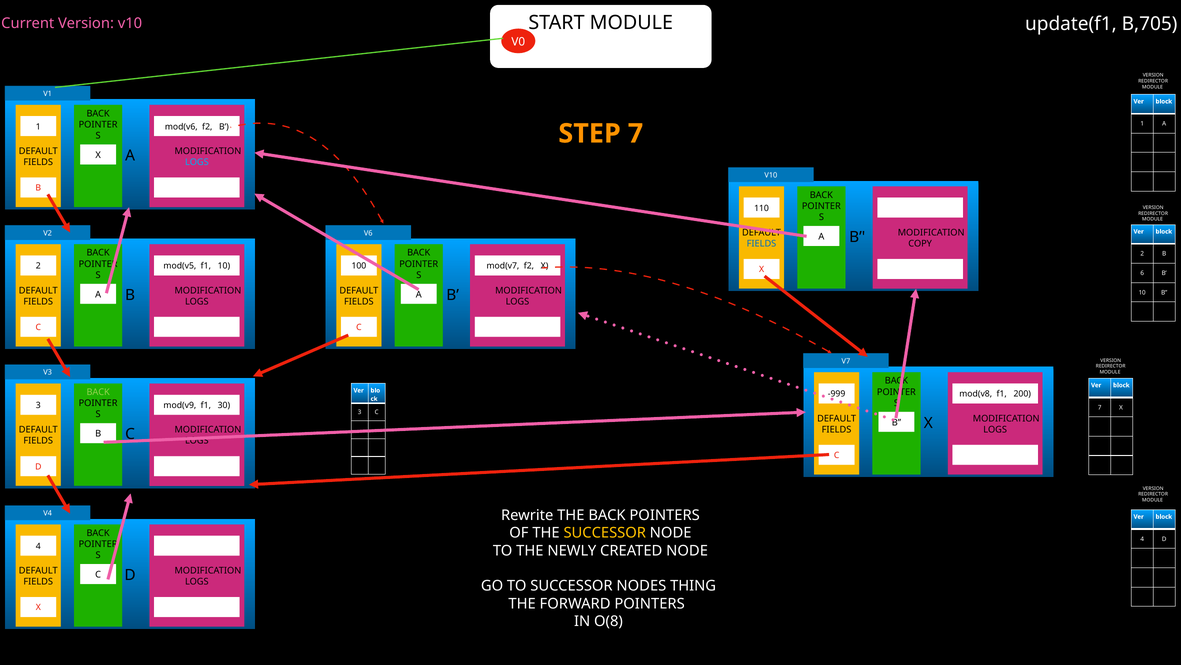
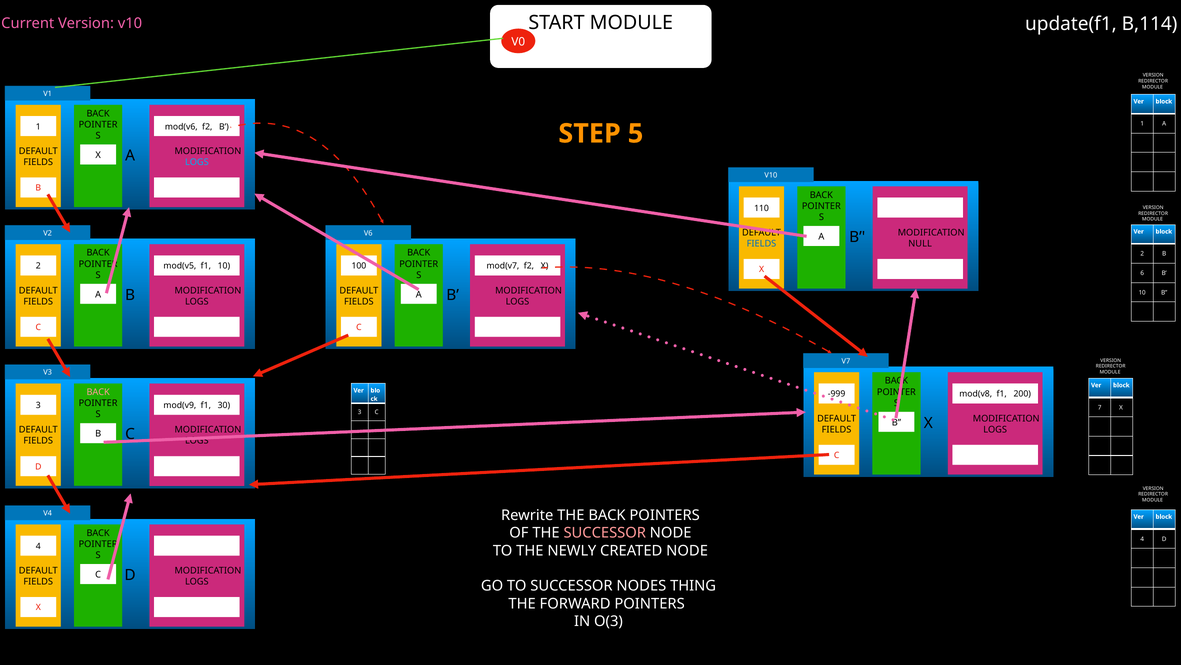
B,705: B,705 -> B,114
STEP 7: 7 -> 5
COPY: COPY -> NULL
BACK at (98, 392) colour: light green -> pink
SUCCESSOR at (605, 532) colour: yellow -> pink
O(8: O(8 -> O(3
